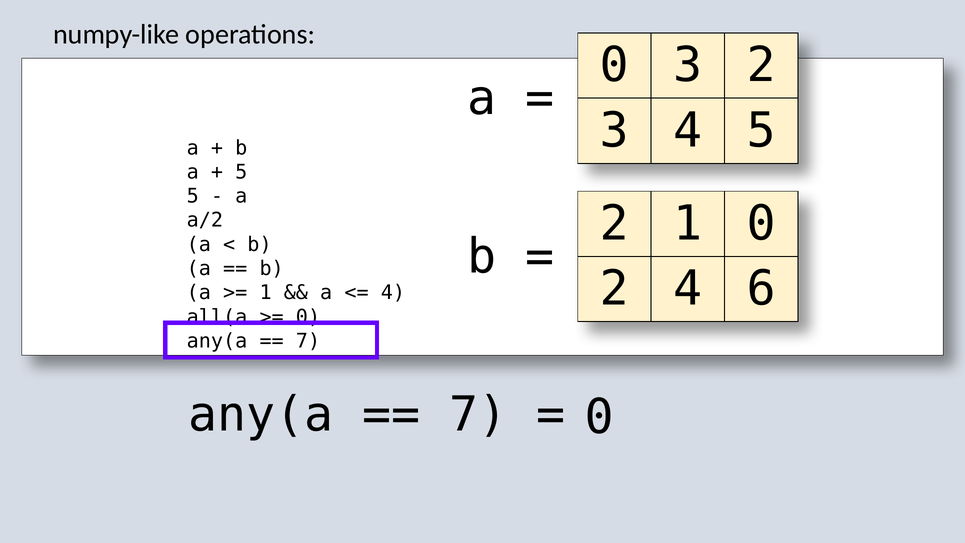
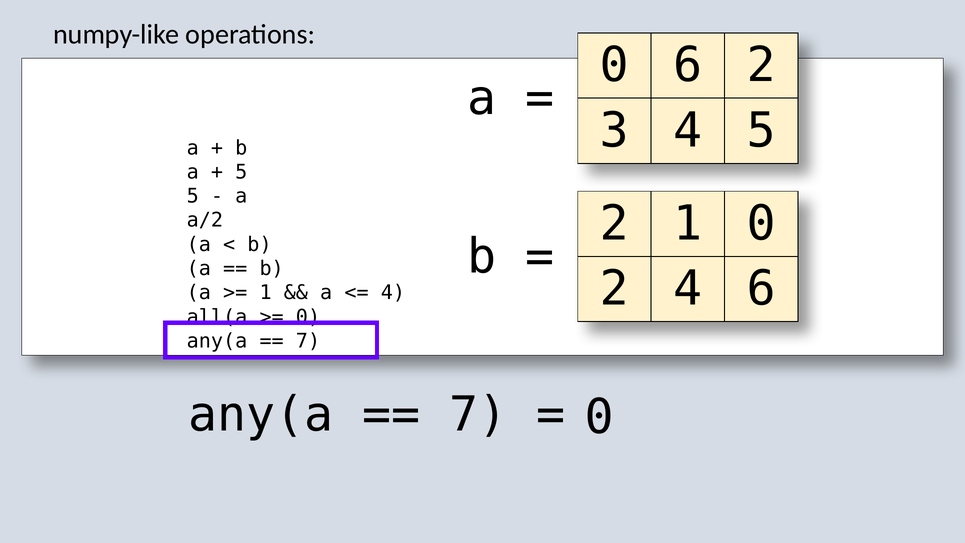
3 at (688, 65): 3 -> 6
